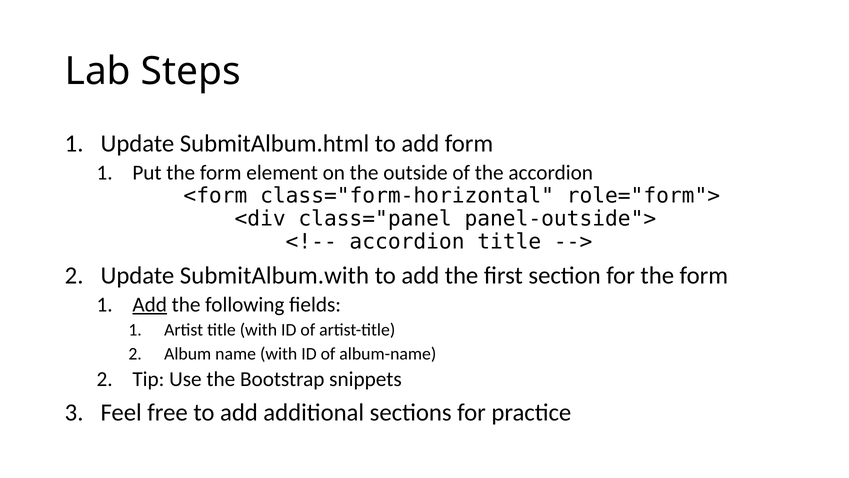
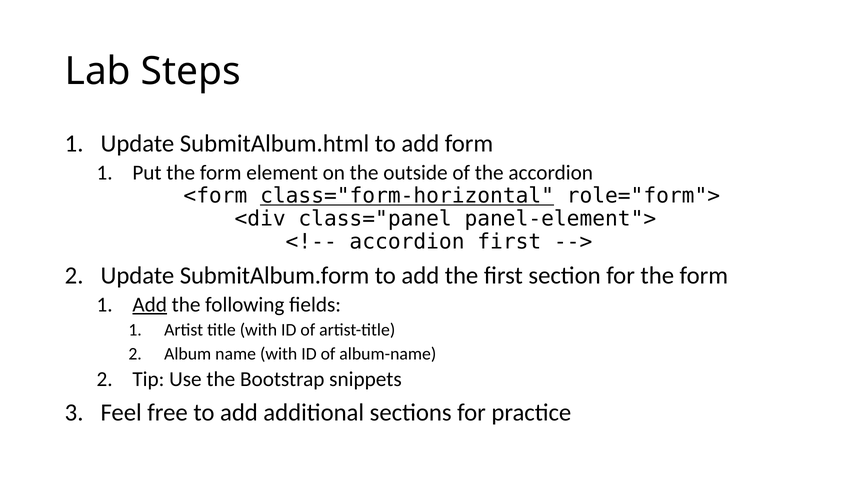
class="form-horizontal underline: none -> present
panel-outside">: panel-outside"> -> panel-element">
accordion title: title -> first
SubmitAlbum.with: SubmitAlbum.with -> SubmitAlbum.form
